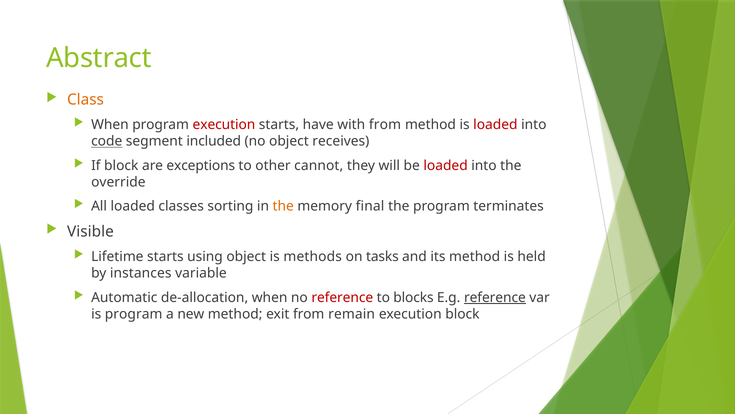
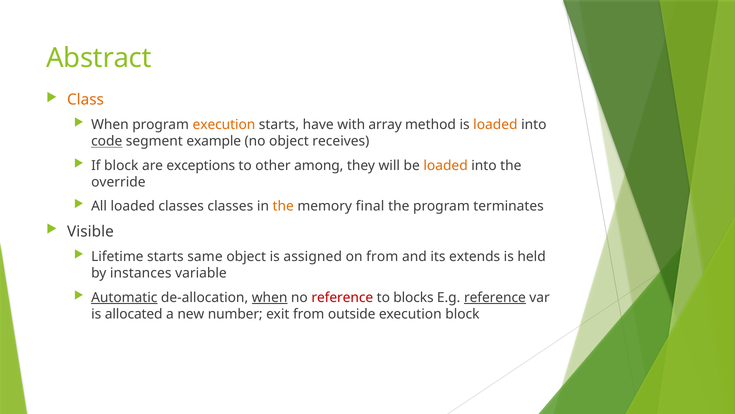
execution at (224, 125) colour: red -> orange
with from: from -> array
loaded at (495, 125) colour: red -> orange
included: included -> example
cannot: cannot -> among
loaded at (446, 165) colour: red -> orange
classes sorting: sorting -> classes
using: using -> same
methods: methods -> assigned
on tasks: tasks -> from
its method: method -> extends
Automatic underline: none -> present
when at (270, 297) underline: none -> present
is program: program -> allocated
new method: method -> number
remain: remain -> outside
